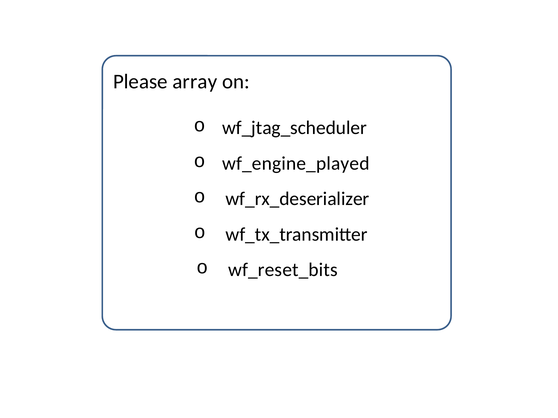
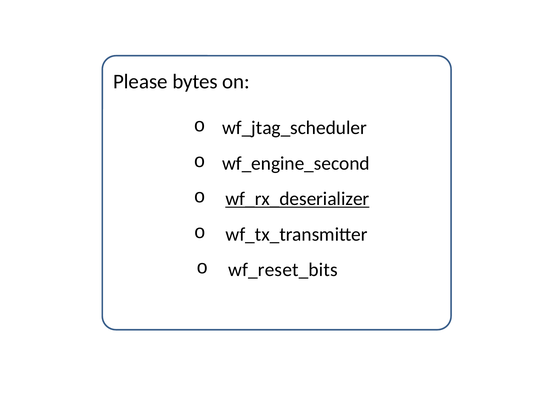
array: array -> bytes
wf_engine_played: wf_engine_played -> wf_engine_second
wf_rx_deserializer underline: none -> present
